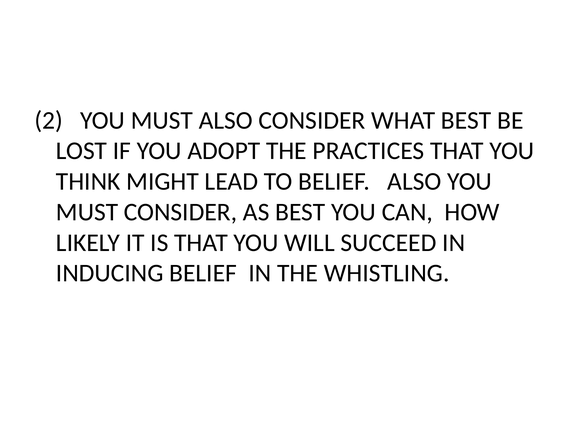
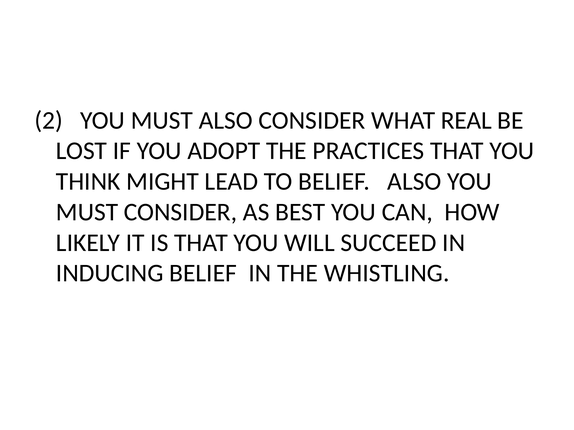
WHAT BEST: BEST -> REAL
